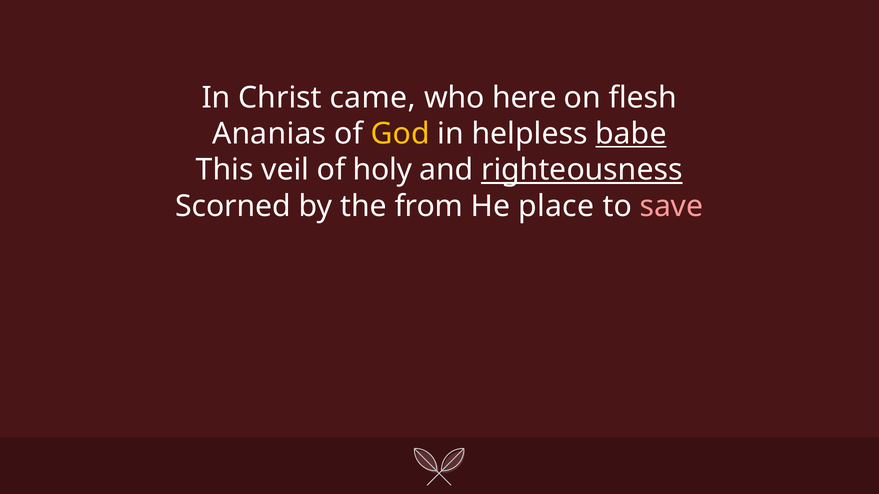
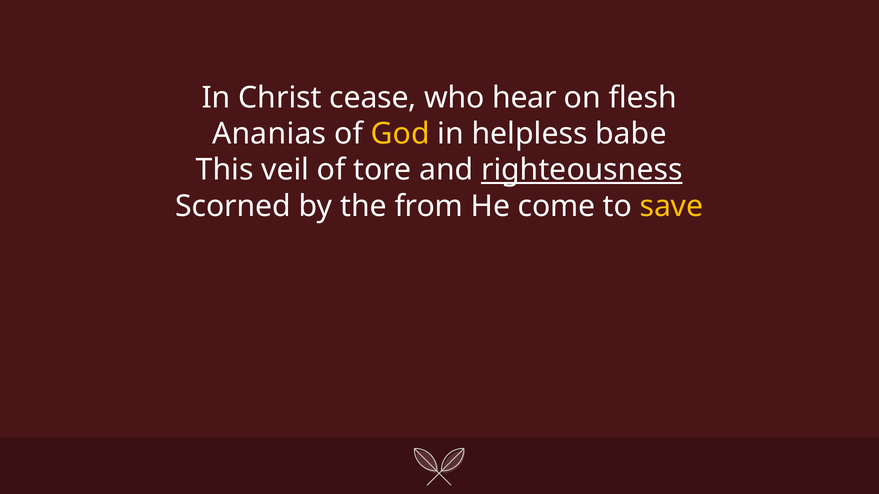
came: came -> cease
here: here -> hear
babe underline: present -> none
holy: holy -> tore
place: place -> come
save colour: pink -> yellow
